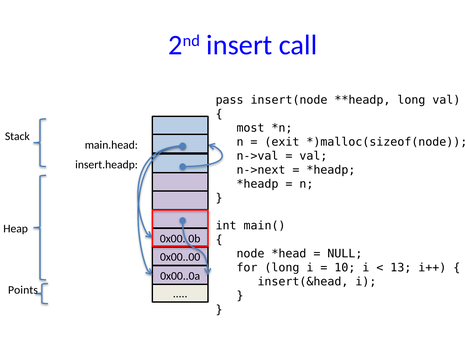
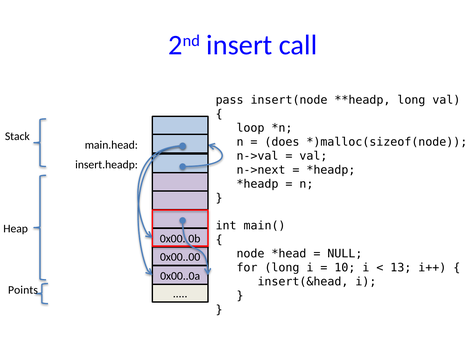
most: most -> loop
exit: exit -> does
